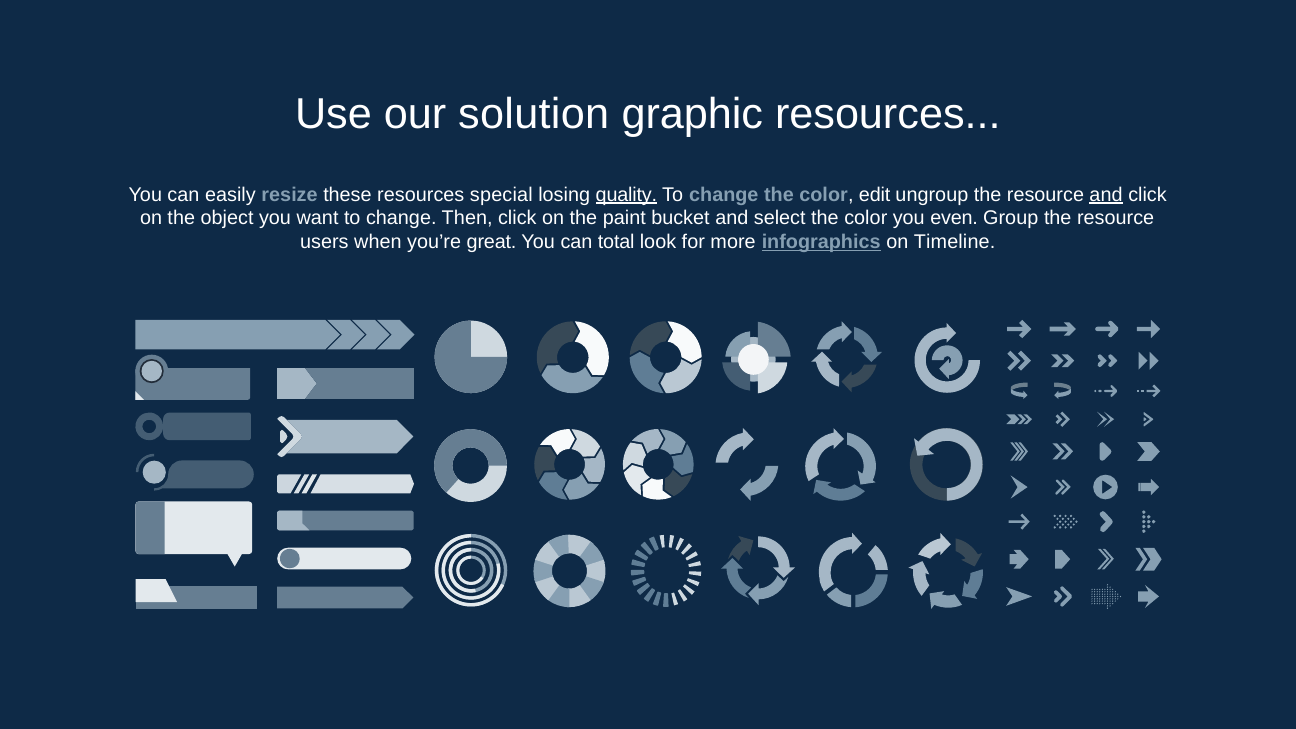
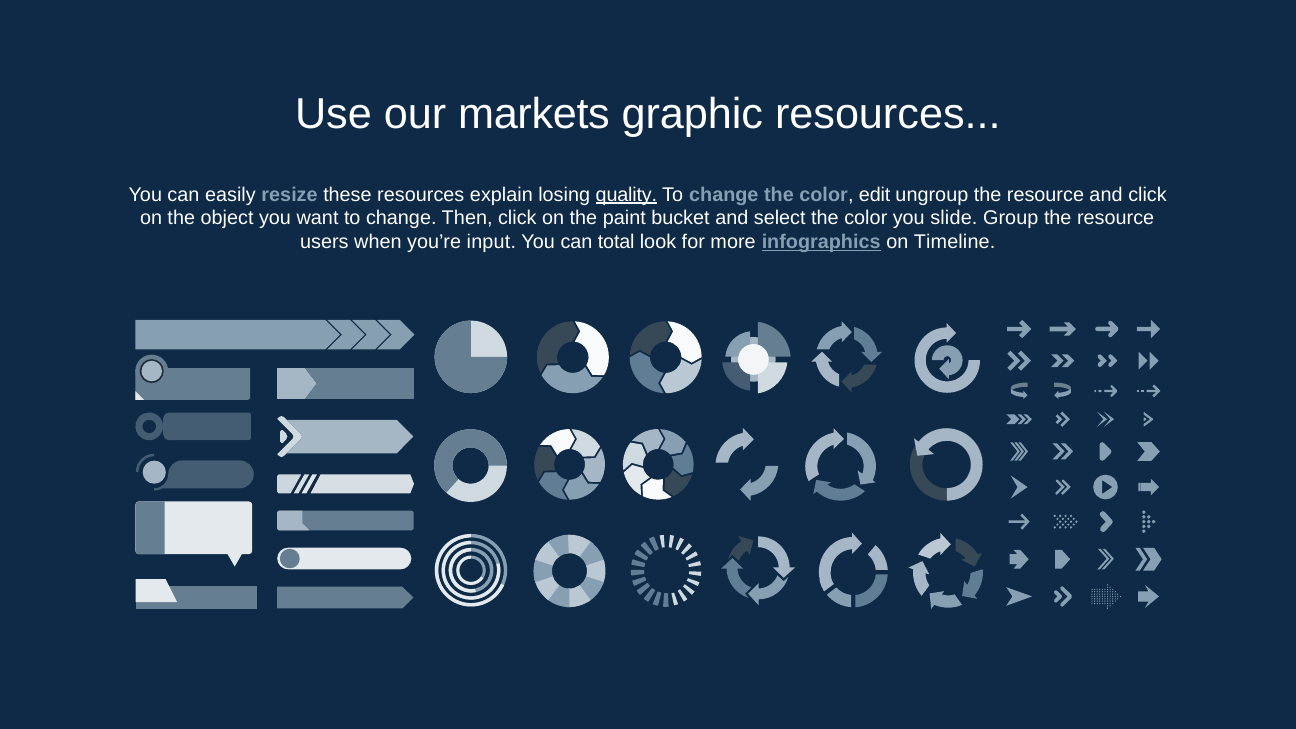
solution: solution -> markets
special: special -> explain
and at (1106, 195) underline: present -> none
even: even -> slide
great: great -> input
